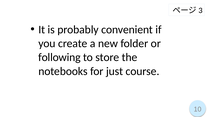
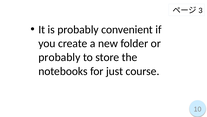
following at (59, 57): following -> probably
